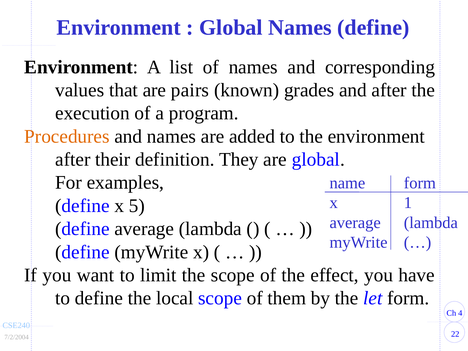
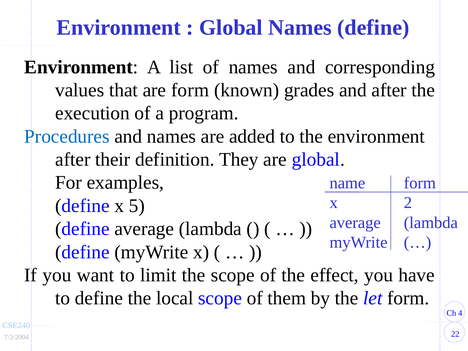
are pairs: pairs -> form
Procedures colour: orange -> blue
1: 1 -> 2
